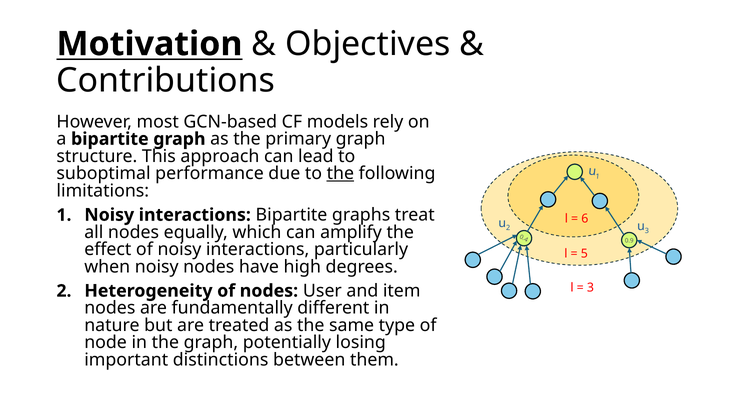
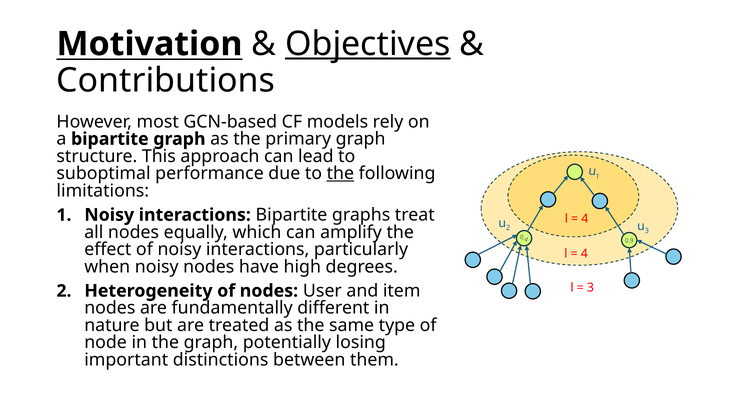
Objectives underline: none -> present
6 at (585, 218): 6 -> 4
5 at (584, 254): 5 -> 4
